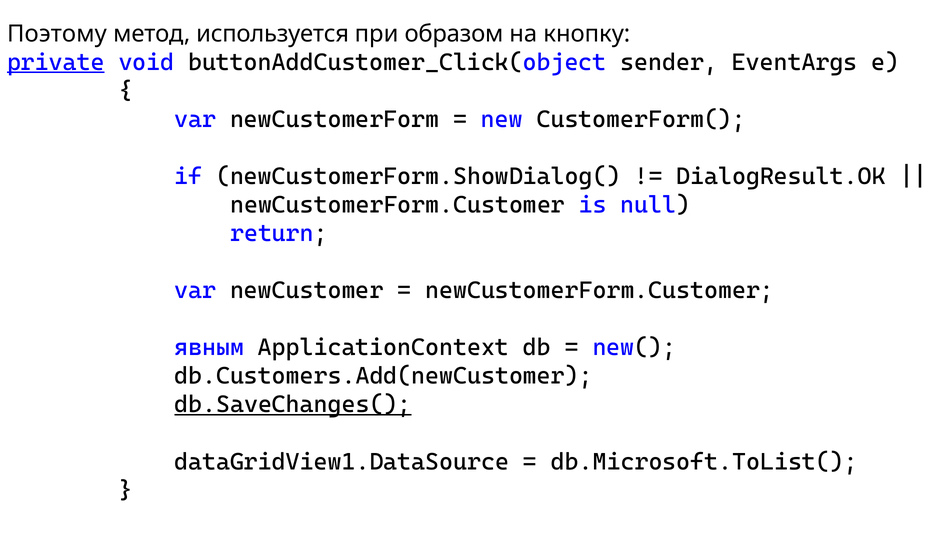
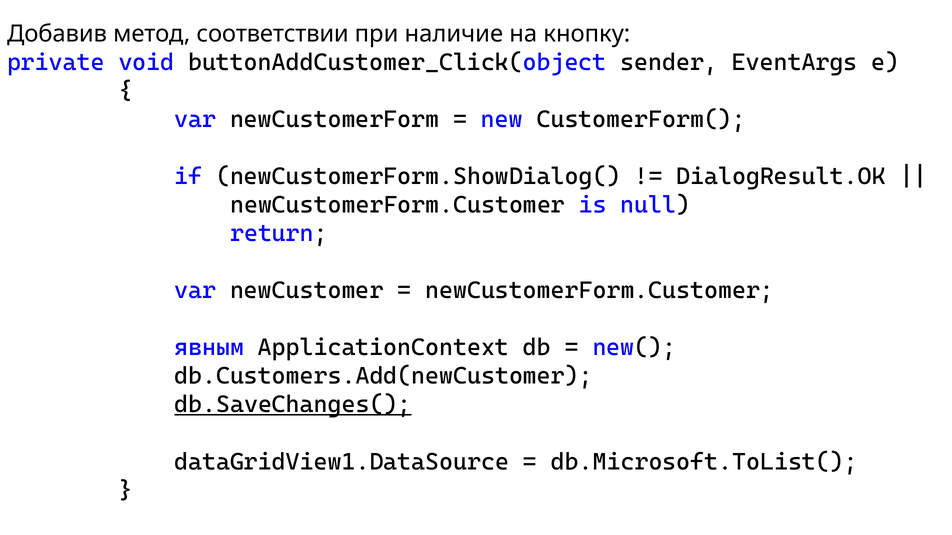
Поэтому: Поэтому -> Добавив
используется: используется -> соответствии
образом: образом -> наличие
private underline: present -> none
